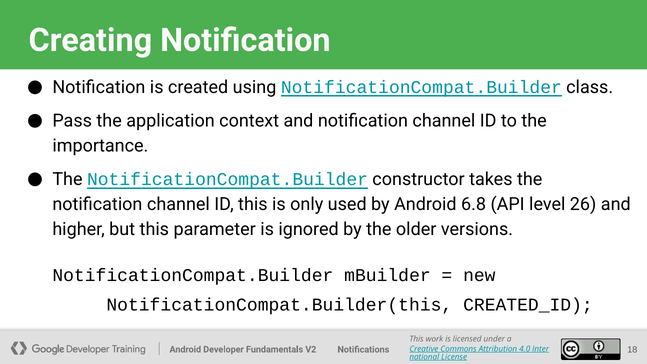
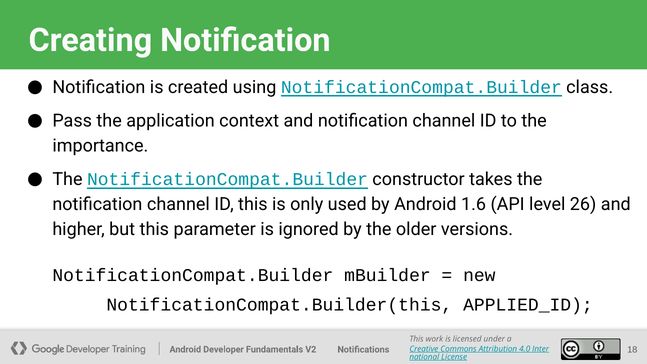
6.8: 6.8 -> 1.6
CREATED_ID: CREATED_ID -> APPLIED_ID
